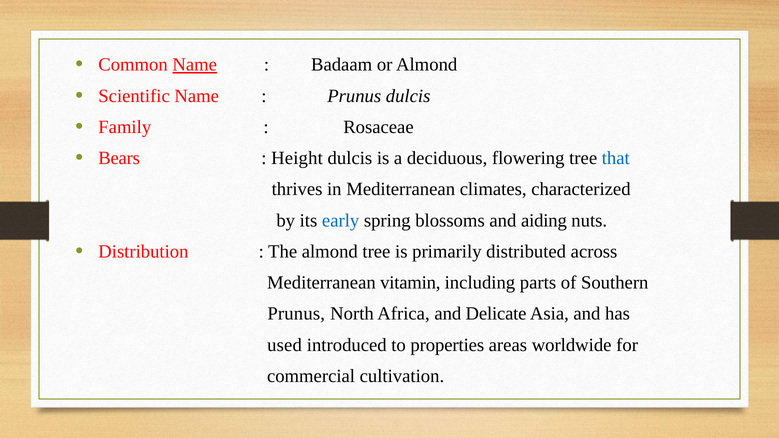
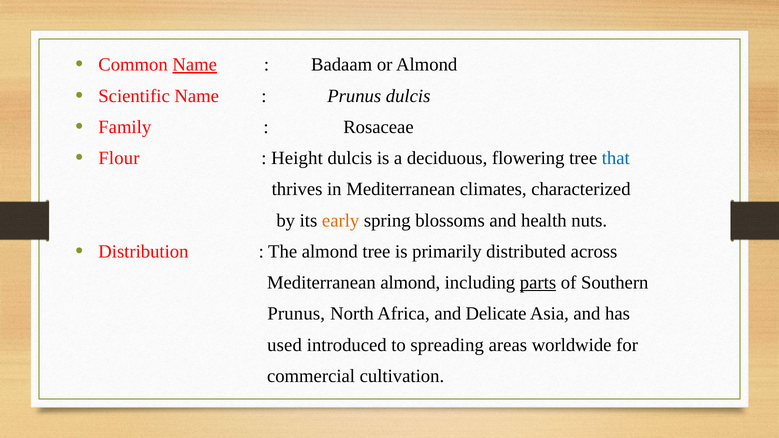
Bears: Bears -> Flour
early colour: blue -> orange
aiding: aiding -> health
Mediterranean vitamin: vitamin -> almond
parts underline: none -> present
properties: properties -> spreading
